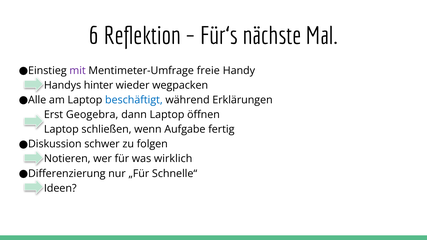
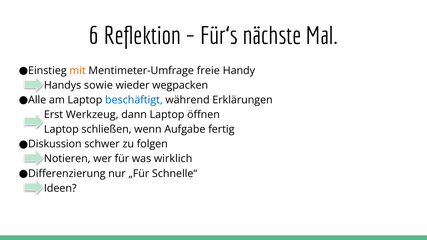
mit colour: purple -> orange
hinter: hinter -> sowie
Geogebra: Geogebra -> Werkzeug
